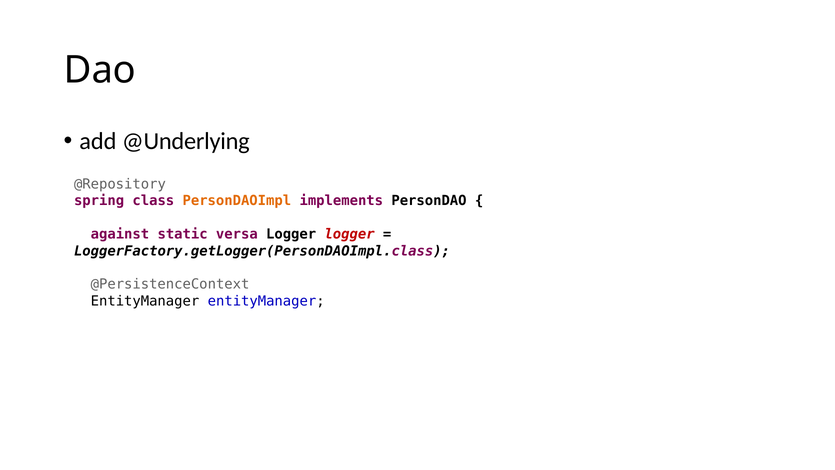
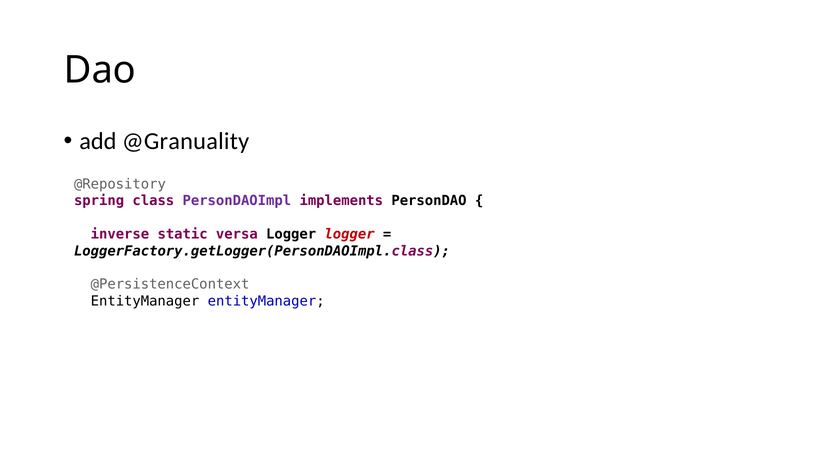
@Underlying: @Underlying -> @Granuality
PersonDAOImpl colour: orange -> purple
against: against -> inverse
